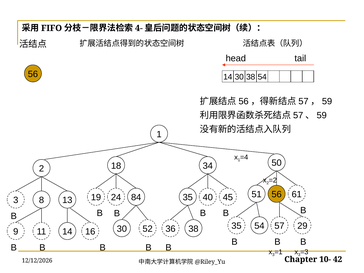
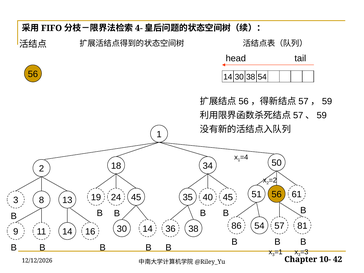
24 84: 84 -> 45
29: 29 -> 81
30 52: 52 -> 14
38 35: 35 -> 86
